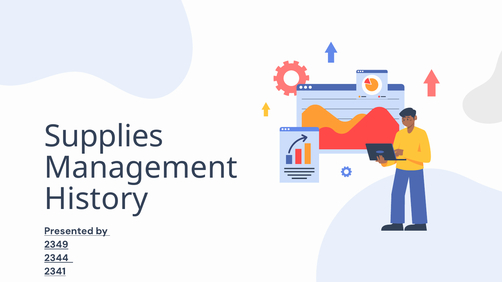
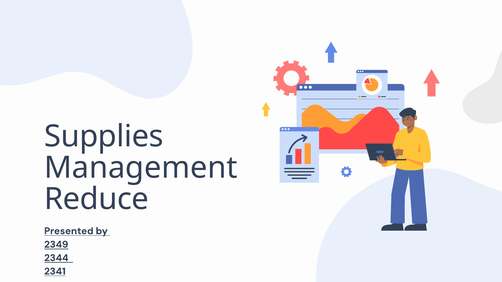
History: History -> Reduce
